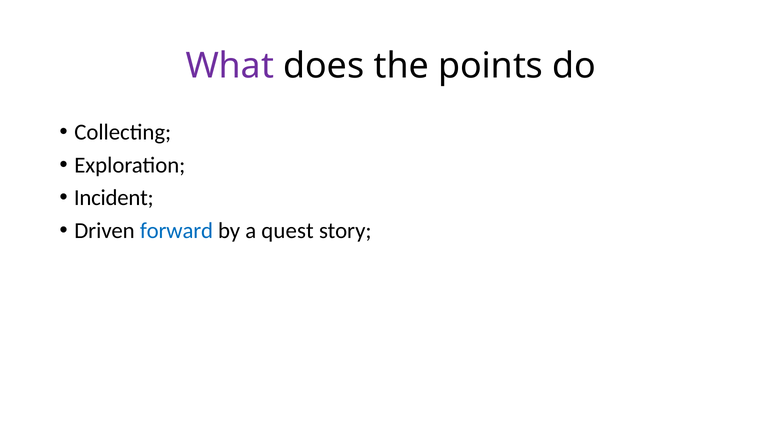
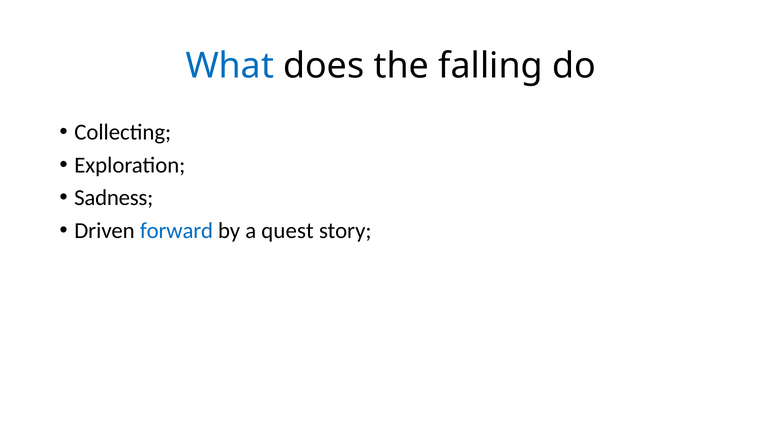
What colour: purple -> blue
points: points -> falling
Incident: Incident -> Sadness
